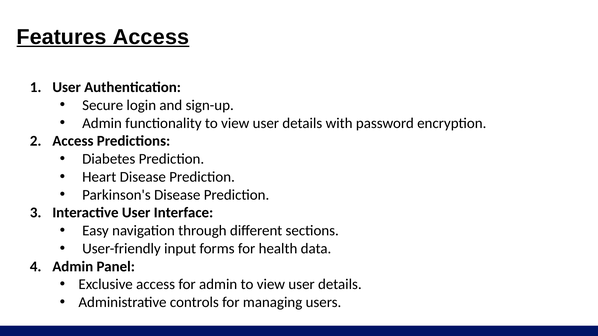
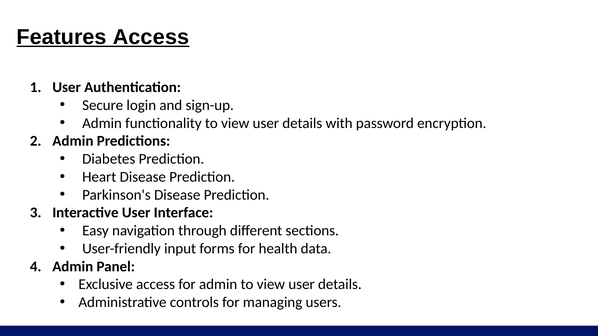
Access at (73, 141): Access -> Admin
